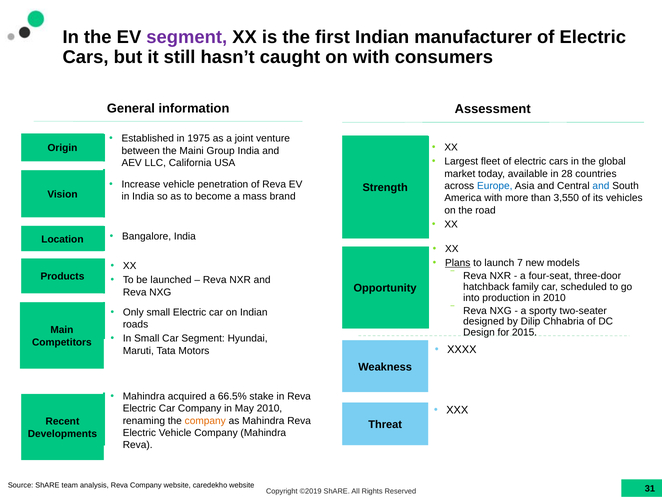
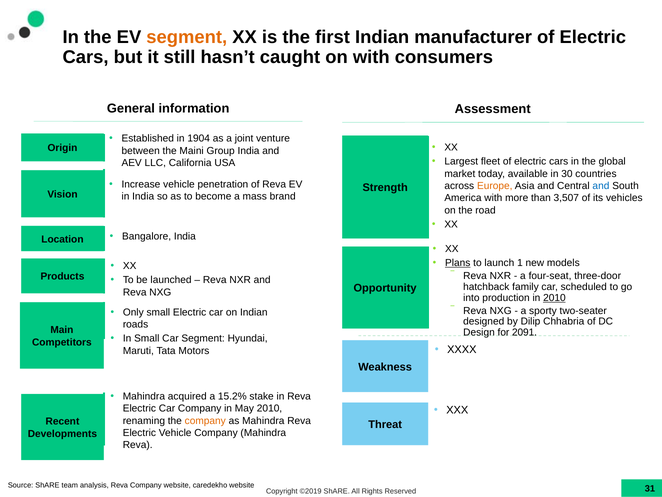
segment at (187, 37) colour: purple -> orange
1975: 1975 -> 1904
28: 28 -> 30
Europe colour: blue -> orange
3,550: 3,550 -> 3,507
7: 7 -> 1
2010 at (554, 297) underline: none -> present
2015: 2015 -> 2091
66.5%: 66.5% -> 15.2%
